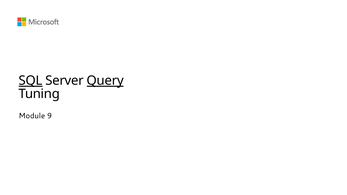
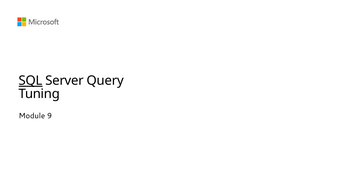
Query underline: present -> none
